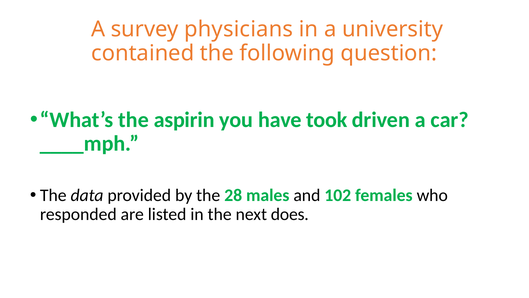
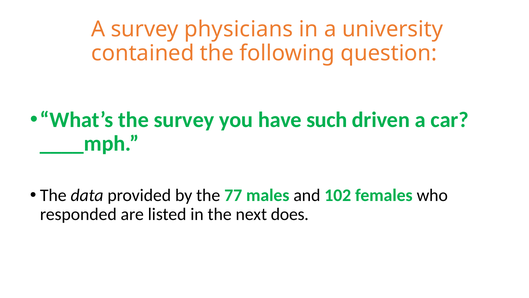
the aspirin: aspirin -> survey
took: took -> such
28: 28 -> 77
